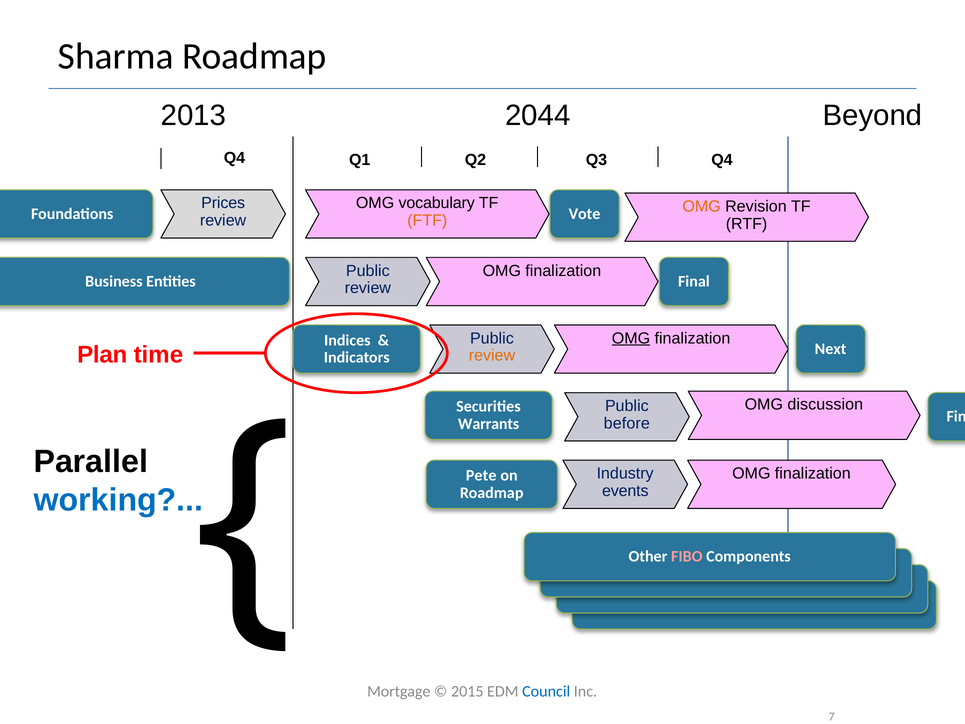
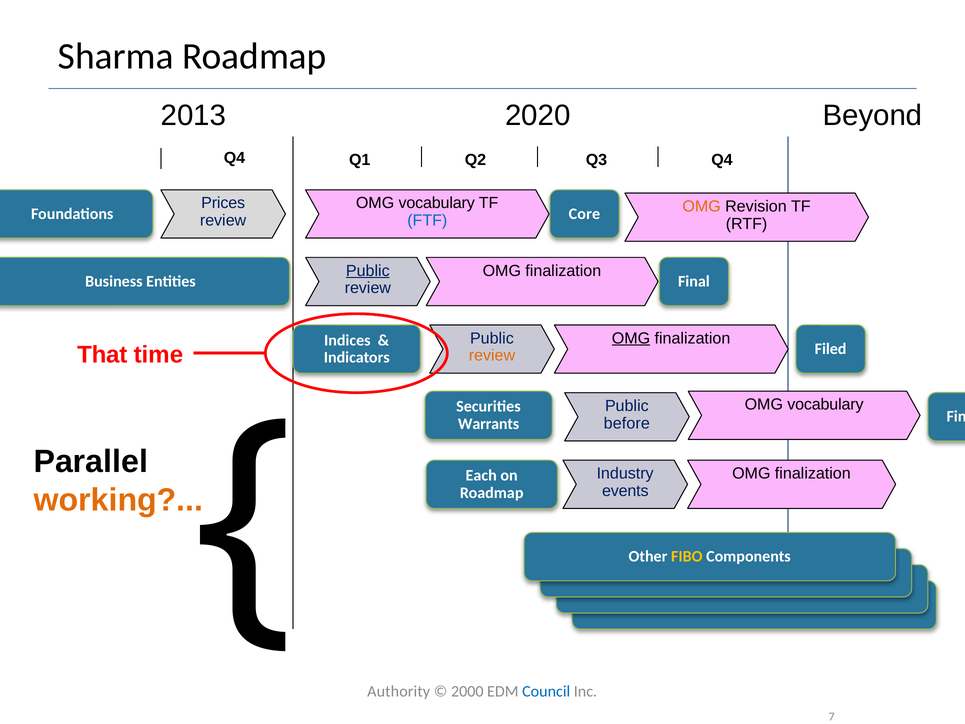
2044: 2044 -> 2020
Vote: Vote -> Core
FTF colour: orange -> blue
Public at (368, 271) underline: none -> present
Next: Next -> Filed
Plan: Plan -> That
discussion at (825, 404): discussion -> vocabulary
Pete: Pete -> Each
working colour: blue -> orange
FIBO at (687, 556) colour: pink -> yellow
Mortgage: Mortgage -> Authority
2015: 2015 -> 2000
